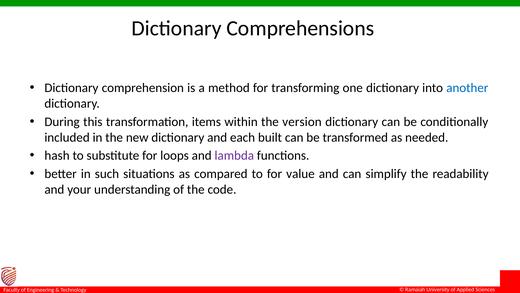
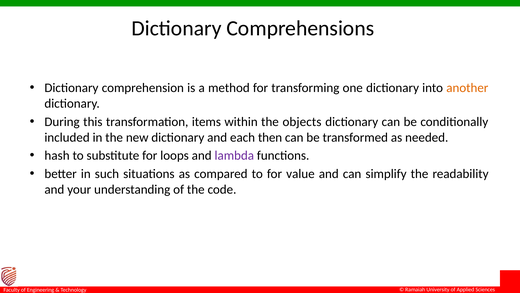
another colour: blue -> orange
version: version -> objects
built: built -> then
